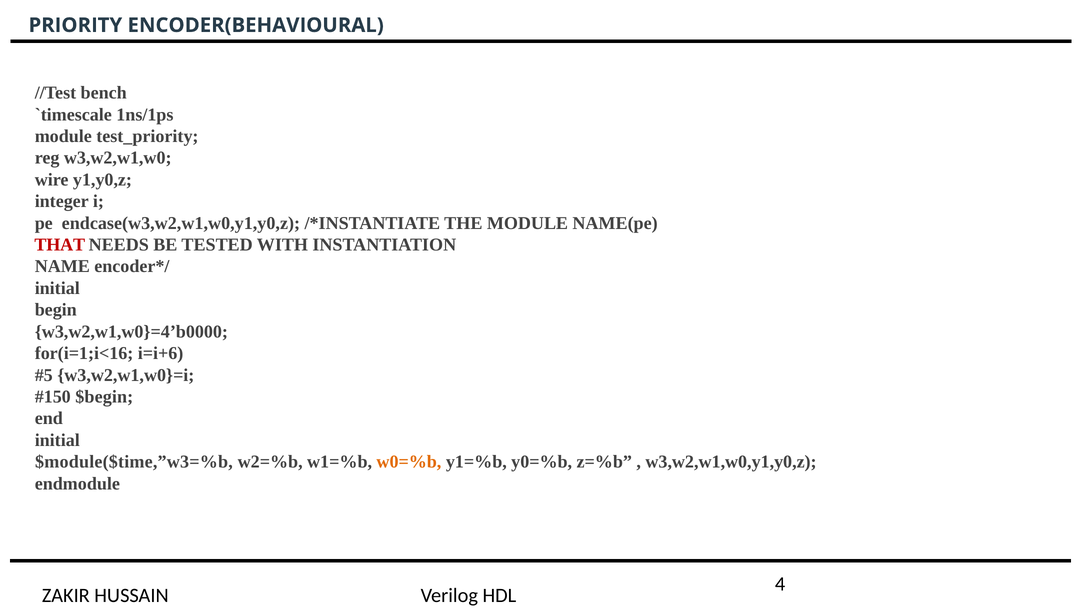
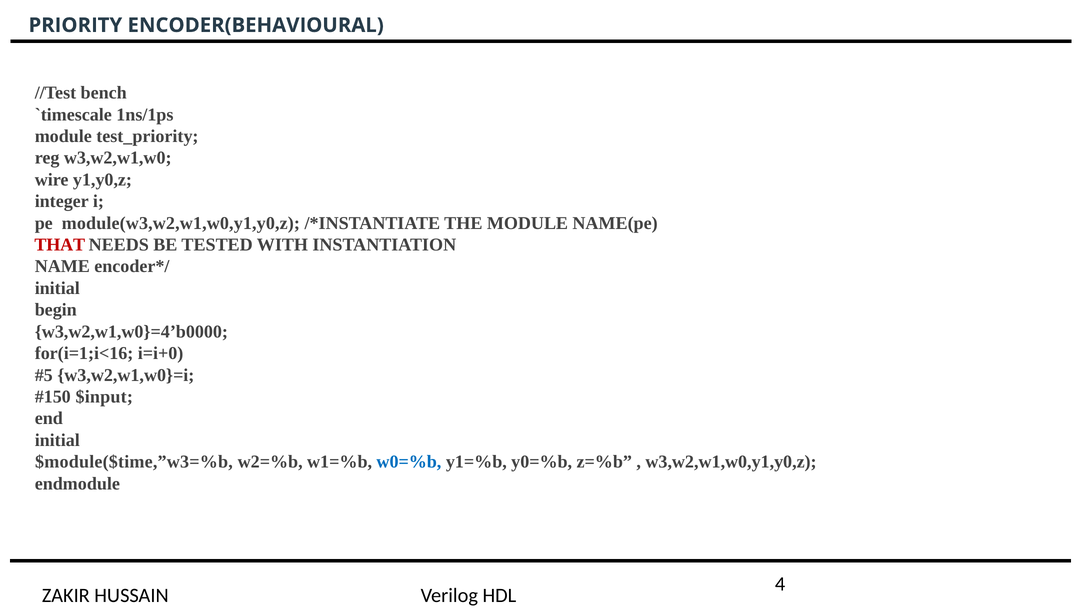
endcase(w3,w2,w1,w0,y1,y0,z: endcase(w3,w2,w1,w0,y1,y0,z -> module(w3,w2,w1,w0,y1,y0,z
i=i+6: i=i+6 -> i=i+0
$begin: $begin -> $input
w0=%b colour: orange -> blue
